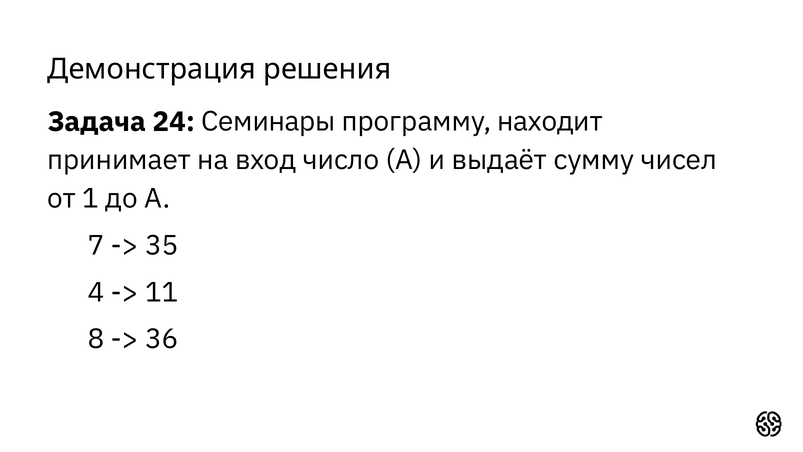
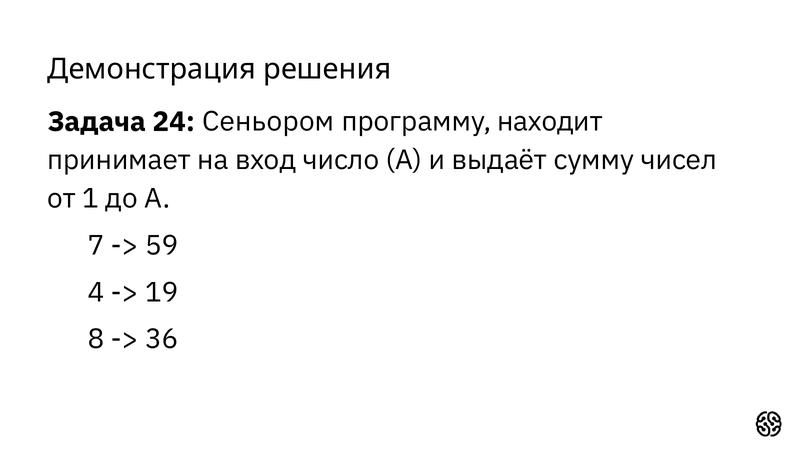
Семинары: Семинары -> Сеньором
35: 35 -> 59
11: 11 -> 19
